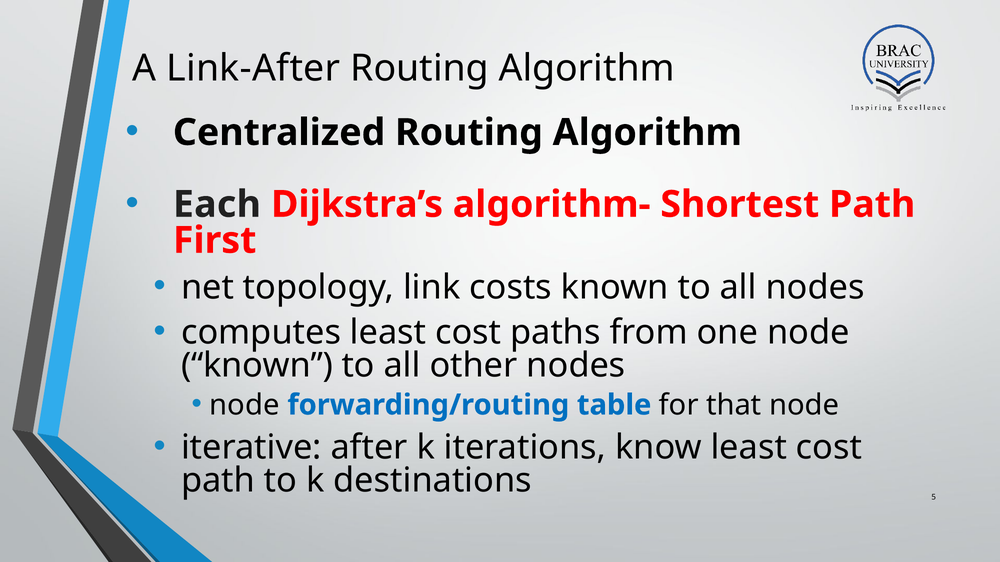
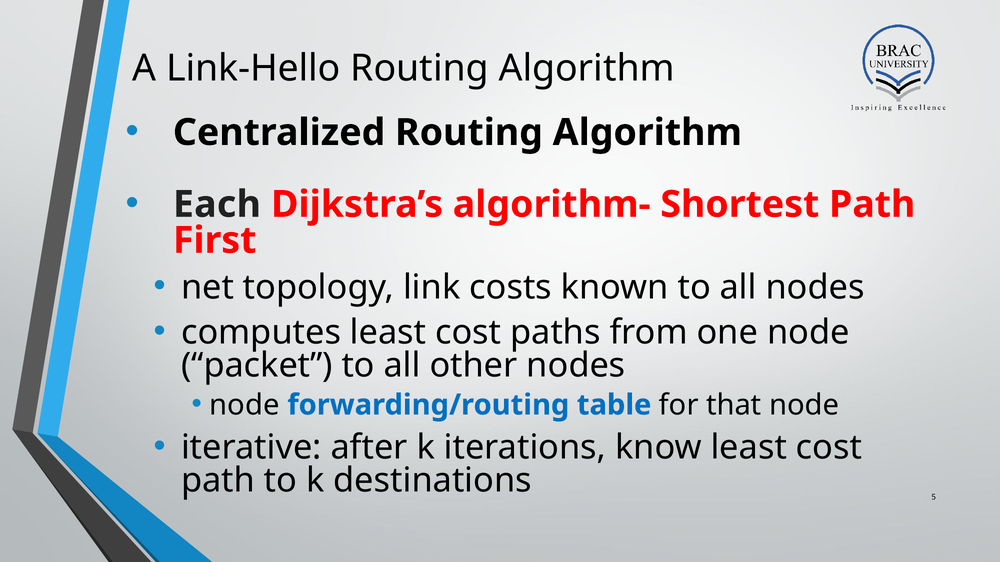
Link-After: Link-After -> Link-Hello
known at (257, 366): known -> packet
